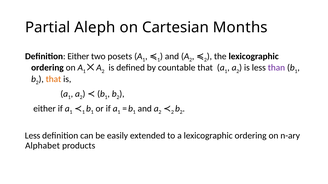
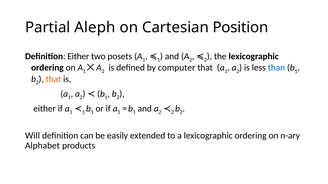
Months: Months -> Position
countable: countable -> computer
than colour: purple -> blue
Less at (33, 136): Less -> Will
